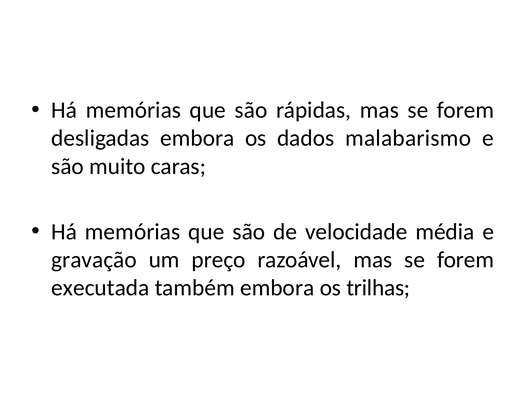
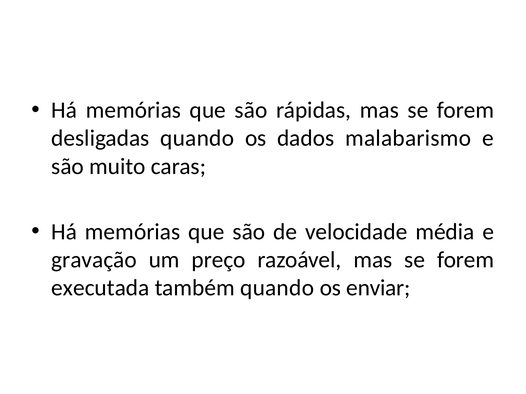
desligadas embora: embora -> quando
também embora: embora -> quando
trilhas: trilhas -> enviar
